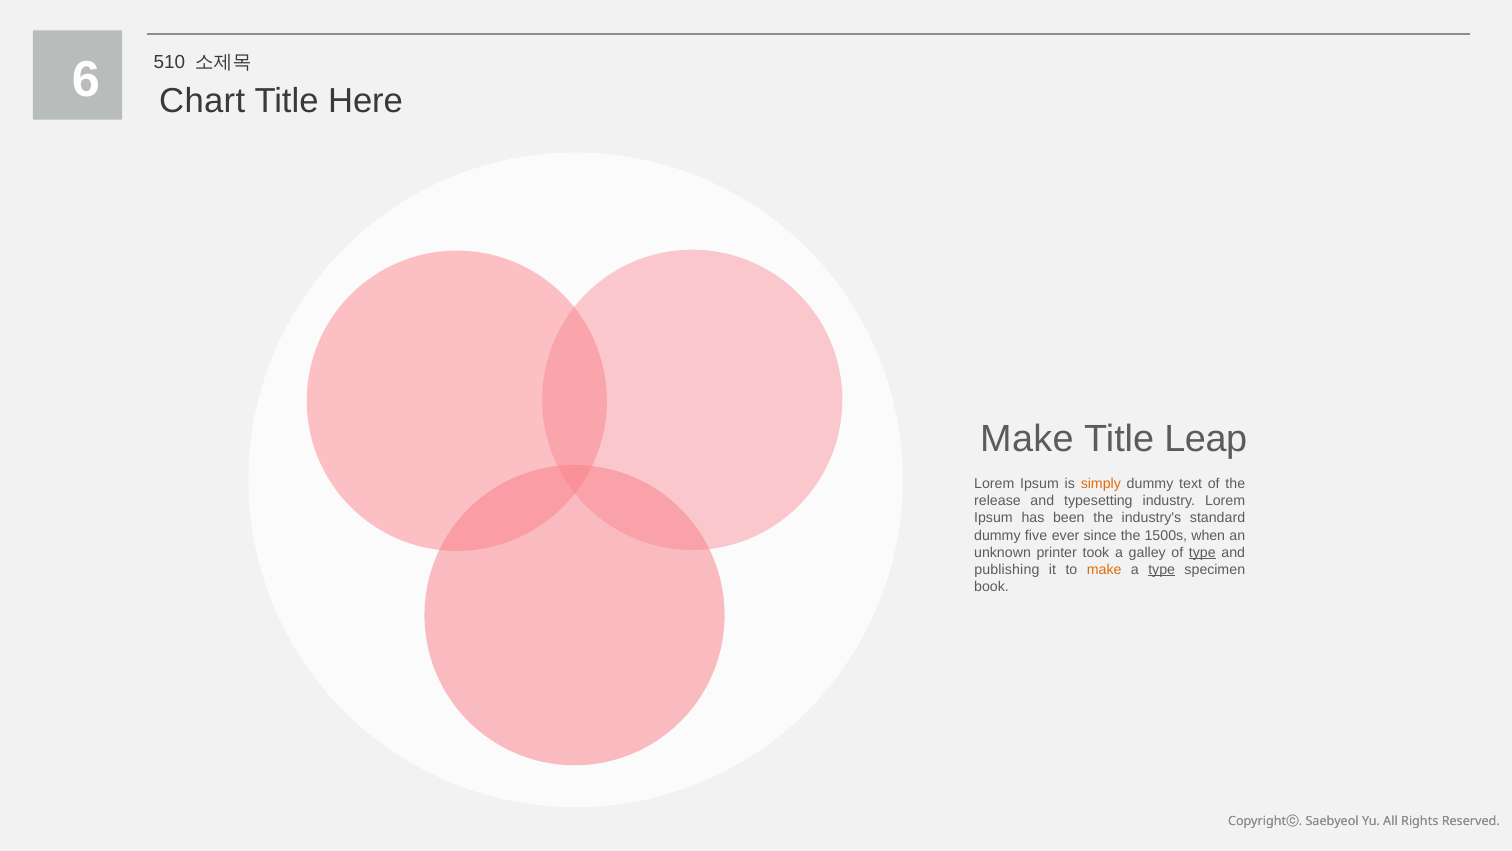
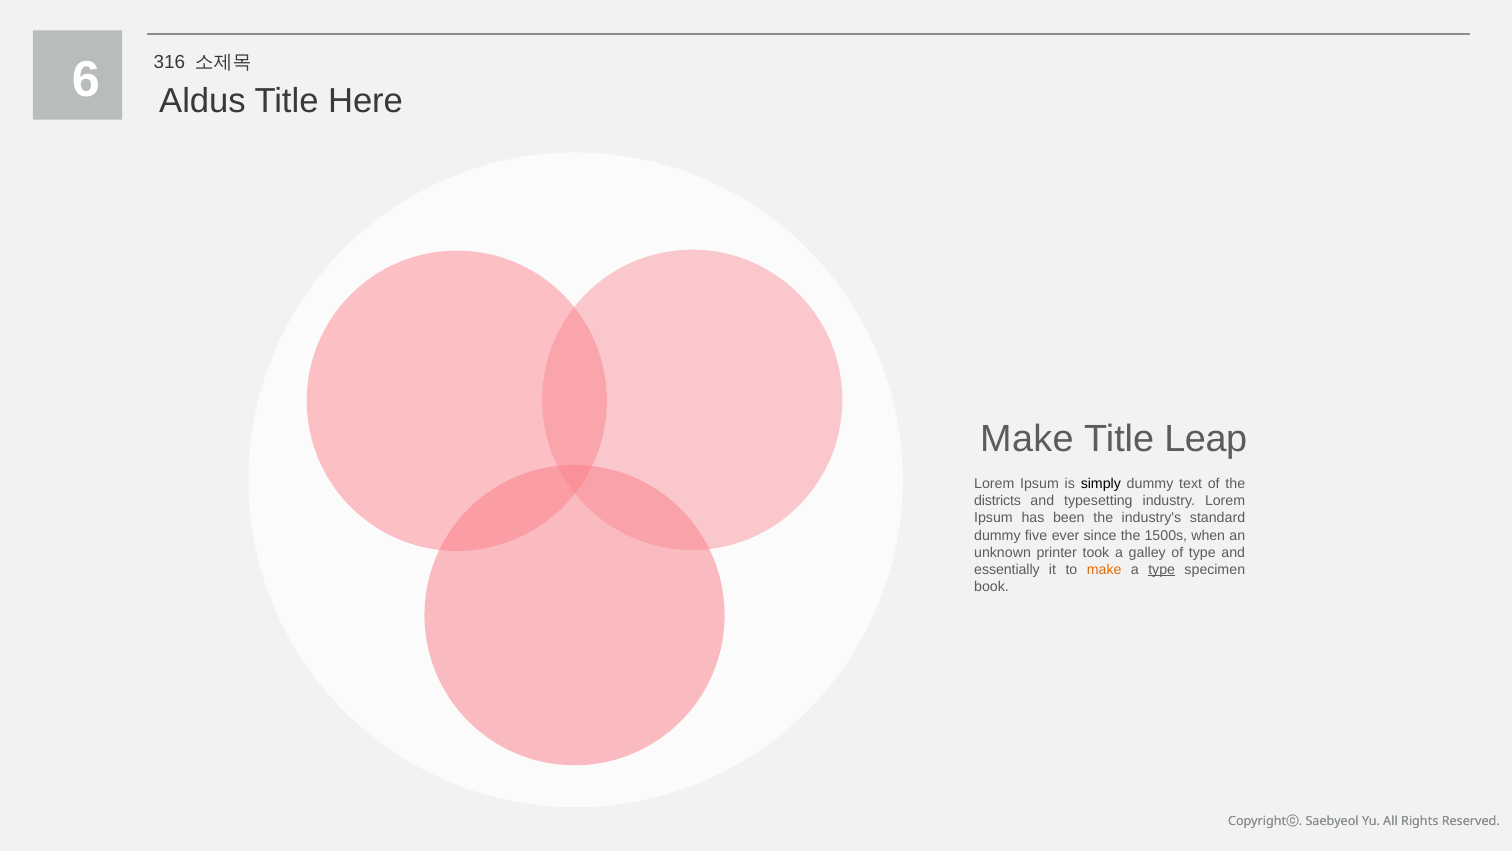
510: 510 -> 316
Chart: Chart -> Aldus
simply colour: orange -> black
release: release -> districts
type at (1202, 552) underline: present -> none
publishing: publishing -> essentially
